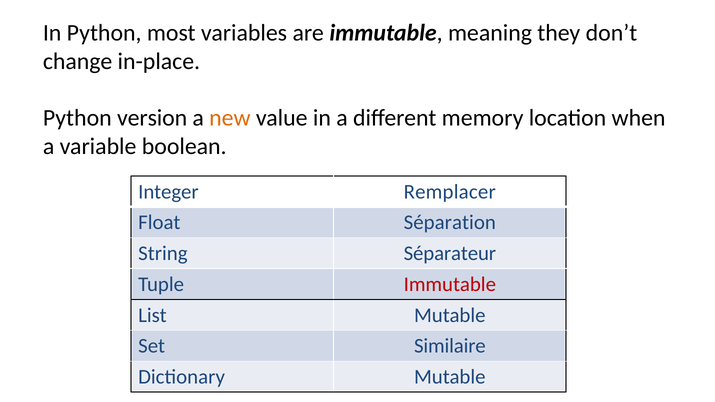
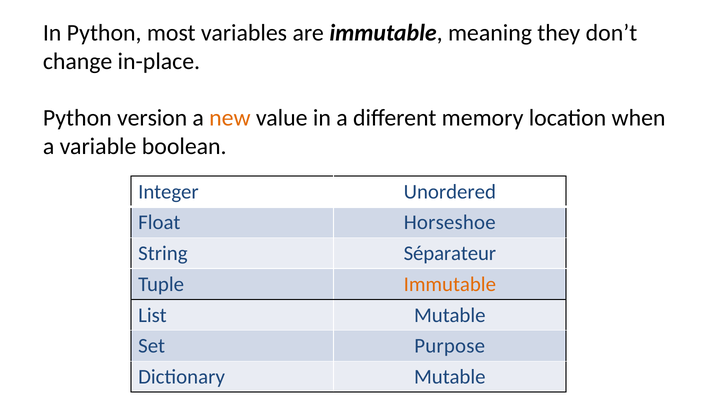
Remplacer: Remplacer -> Unordered
Séparation: Séparation -> Horseshoe
Immutable at (450, 284) colour: red -> orange
Similaire: Similaire -> Purpose
